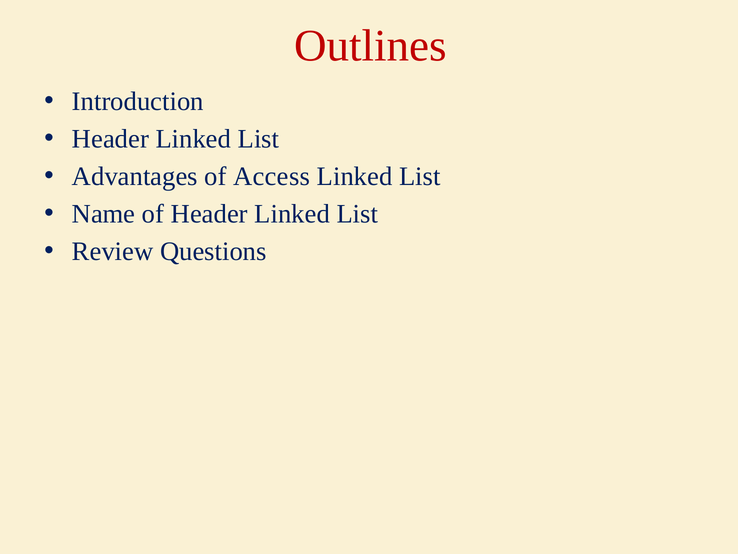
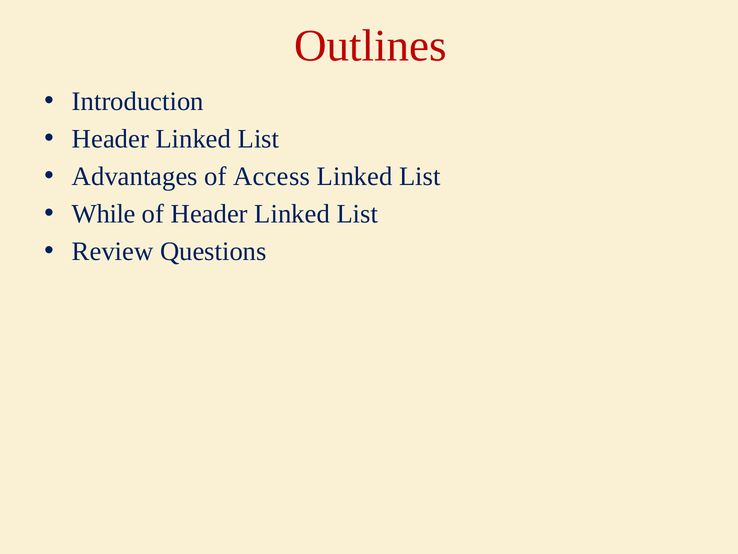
Name: Name -> While
